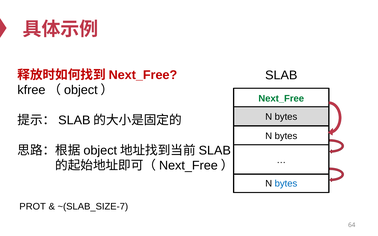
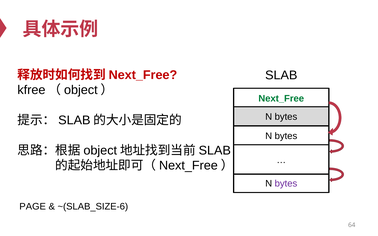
bytes at (286, 184) colour: blue -> purple
PROT: PROT -> PAGE
~(SLAB_SIZE-7: ~(SLAB_SIZE-7 -> ~(SLAB_SIZE-6
